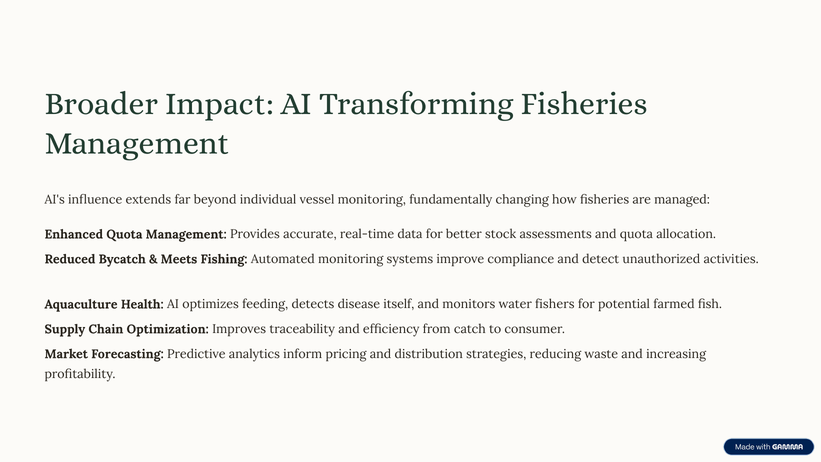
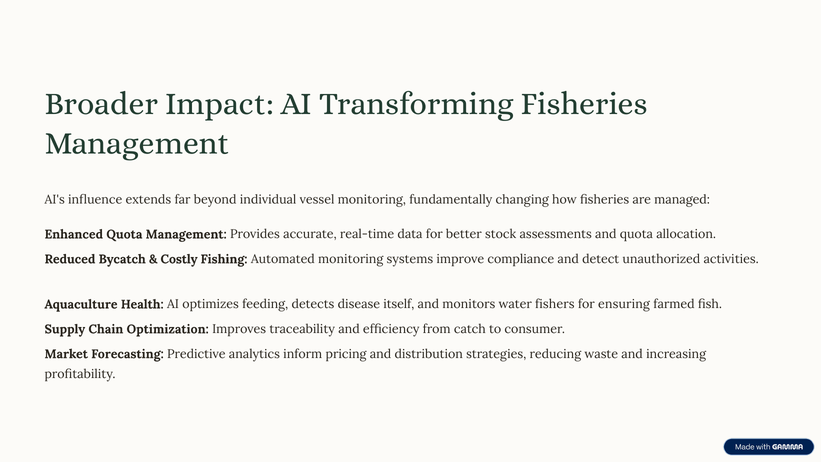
Meets: Meets -> Costly
potential: potential -> ensuring
